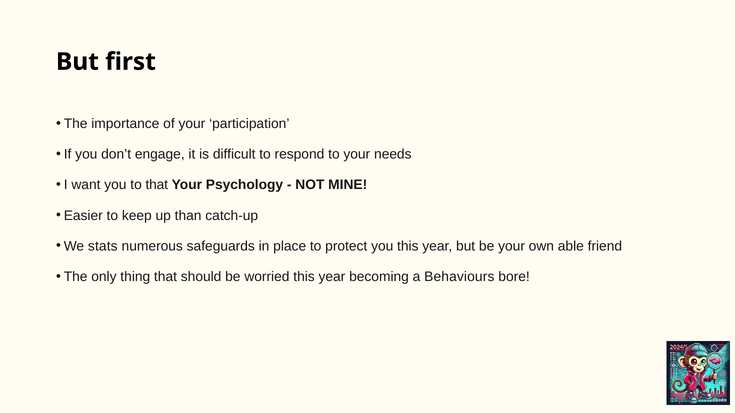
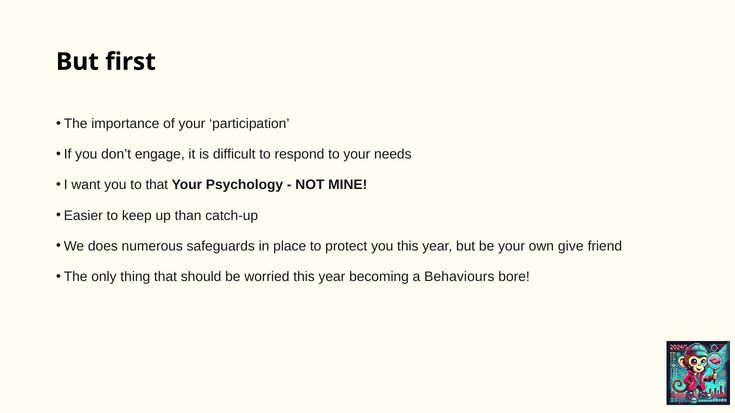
stats: stats -> does
able: able -> give
